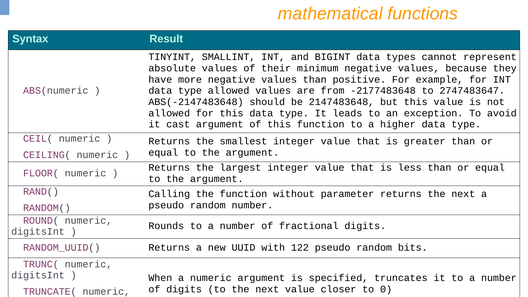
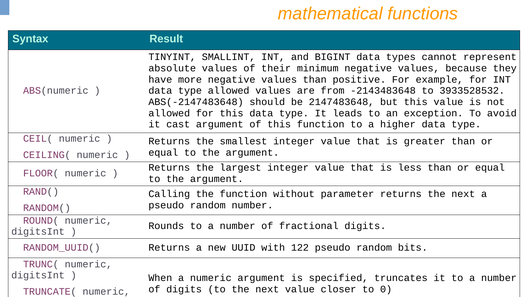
-2177483648: -2177483648 -> -2143483648
2747483647: 2747483647 -> 3933528532
